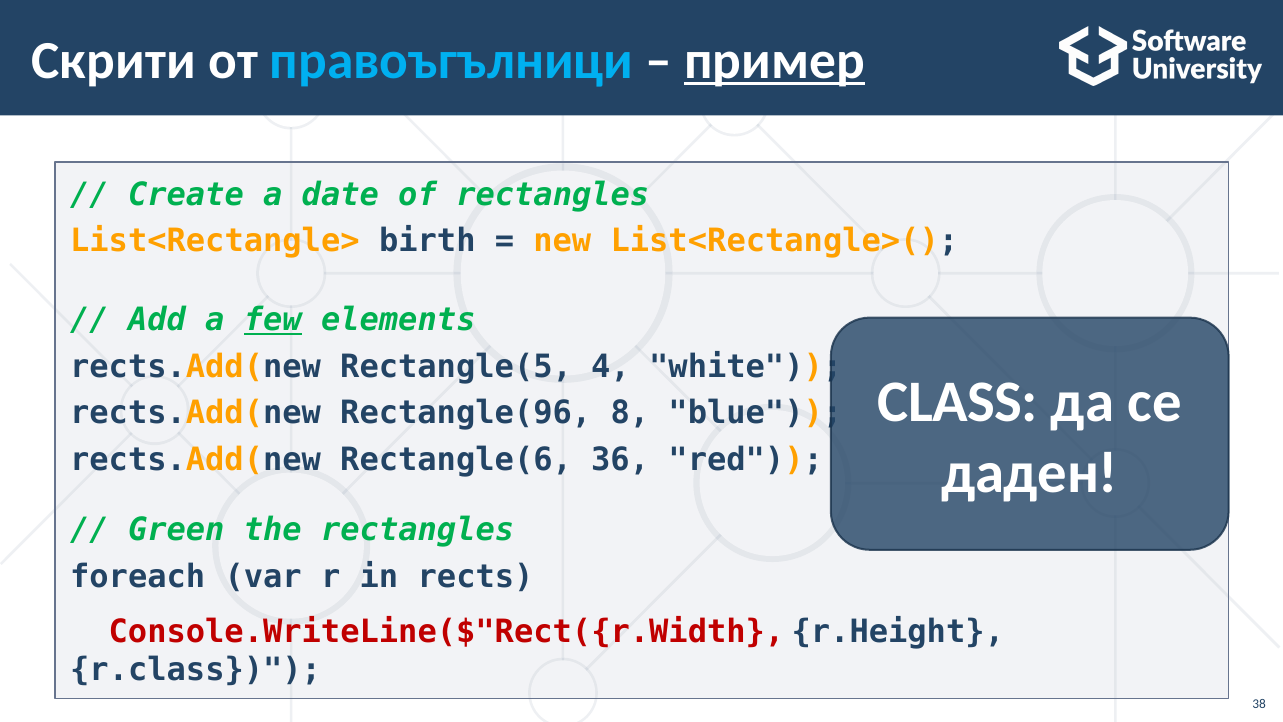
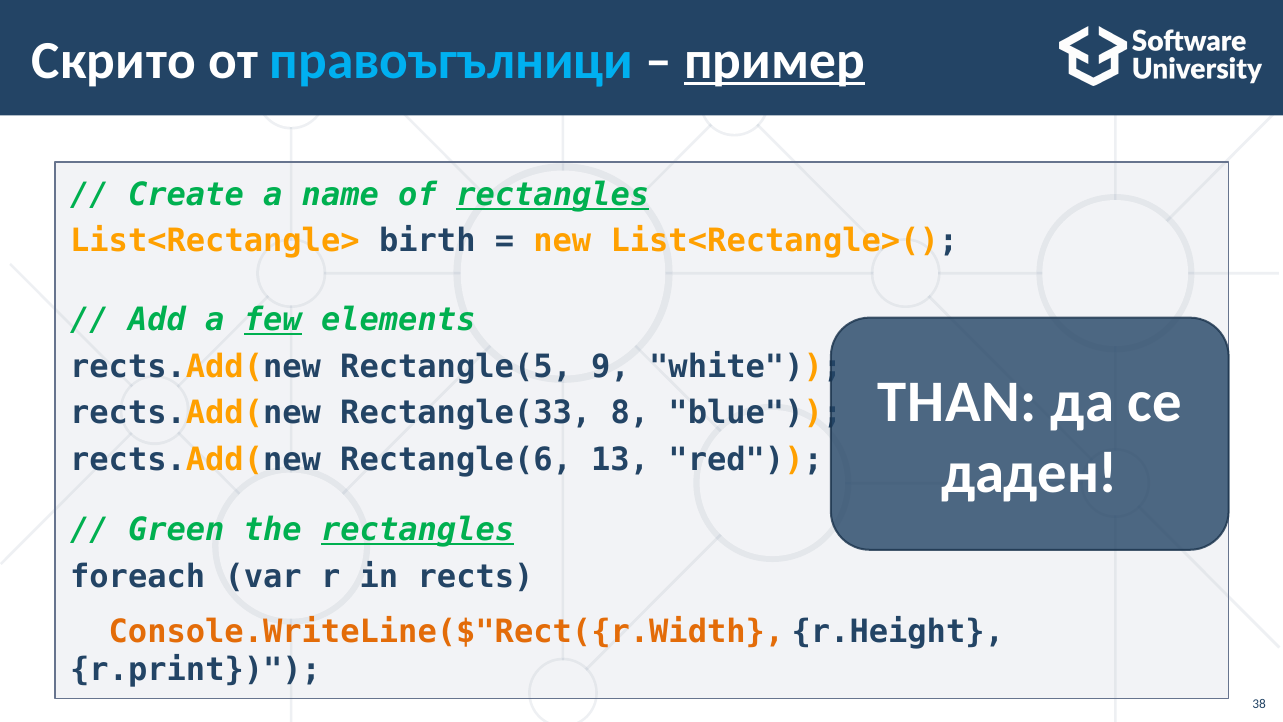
Скрити: Скрити -> Скрито
date: date -> name
rectangles at (553, 195) underline: none -> present
4: 4 -> 9
CLASS: CLASS -> THAN
Rectangle(96: Rectangle(96 -> Rectangle(33
36: 36 -> 13
rectangles at (418, 530) underline: none -> present
Console.WriteLine($"Rect({r.Width colour: red -> orange
r.class: r.class -> r.print
